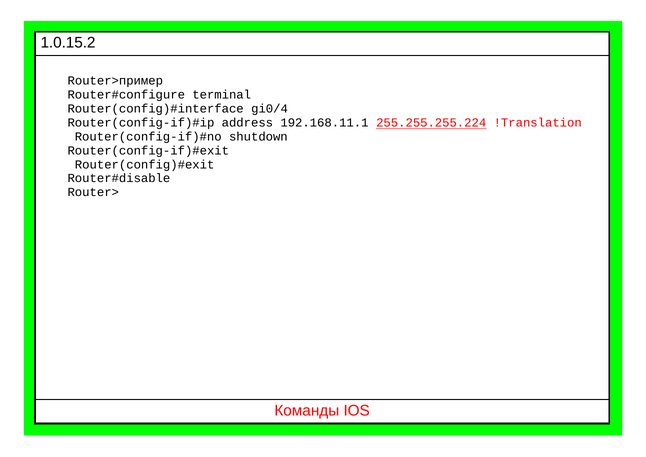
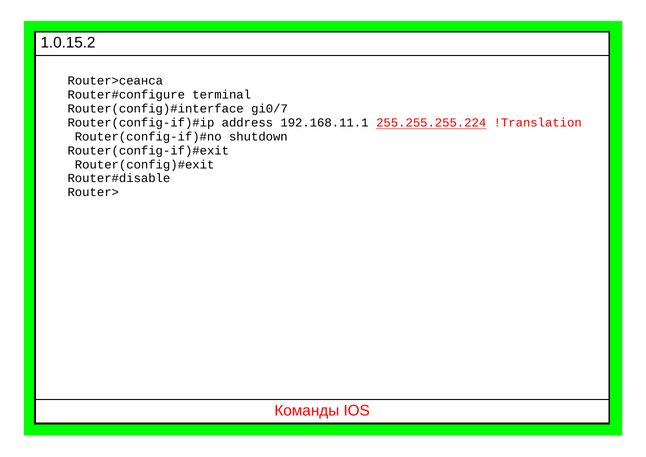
Router>пример: Router>пример -> Router>сеанса
gi0/4: gi0/4 -> gi0/7
